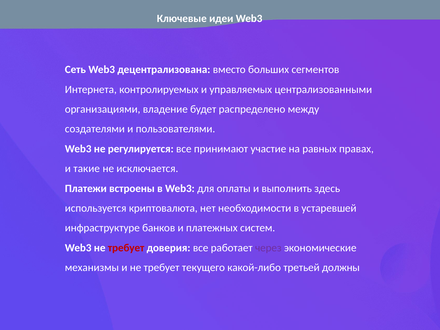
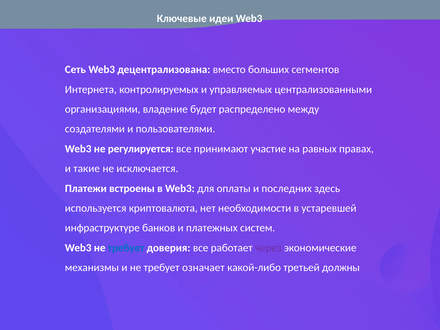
выполнить: выполнить -> последних
требует at (126, 248) colour: red -> blue
текущего: текущего -> означает
